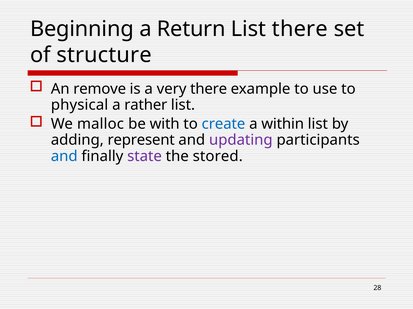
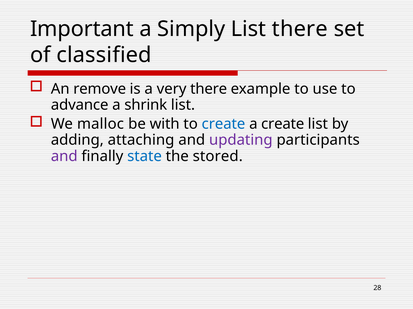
Beginning: Beginning -> Important
Return: Return -> Simply
structure: structure -> classified
physical: physical -> advance
rather: rather -> shrink
a within: within -> create
represent: represent -> attaching
and at (64, 157) colour: blue -> purple
state colour: purple -> blue
